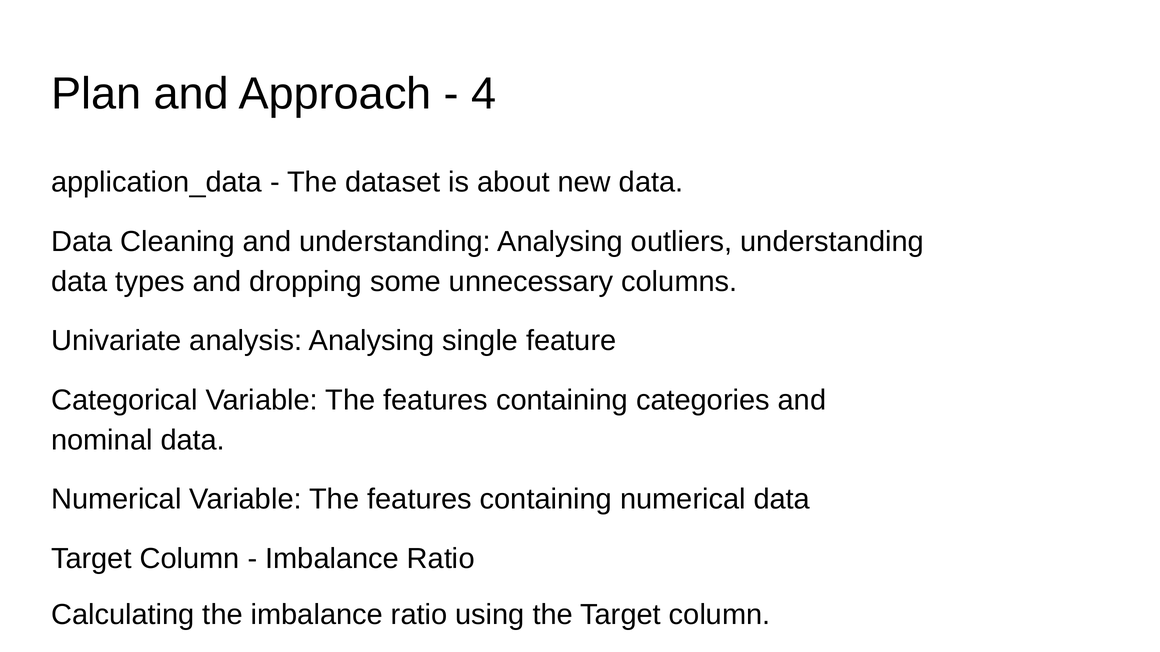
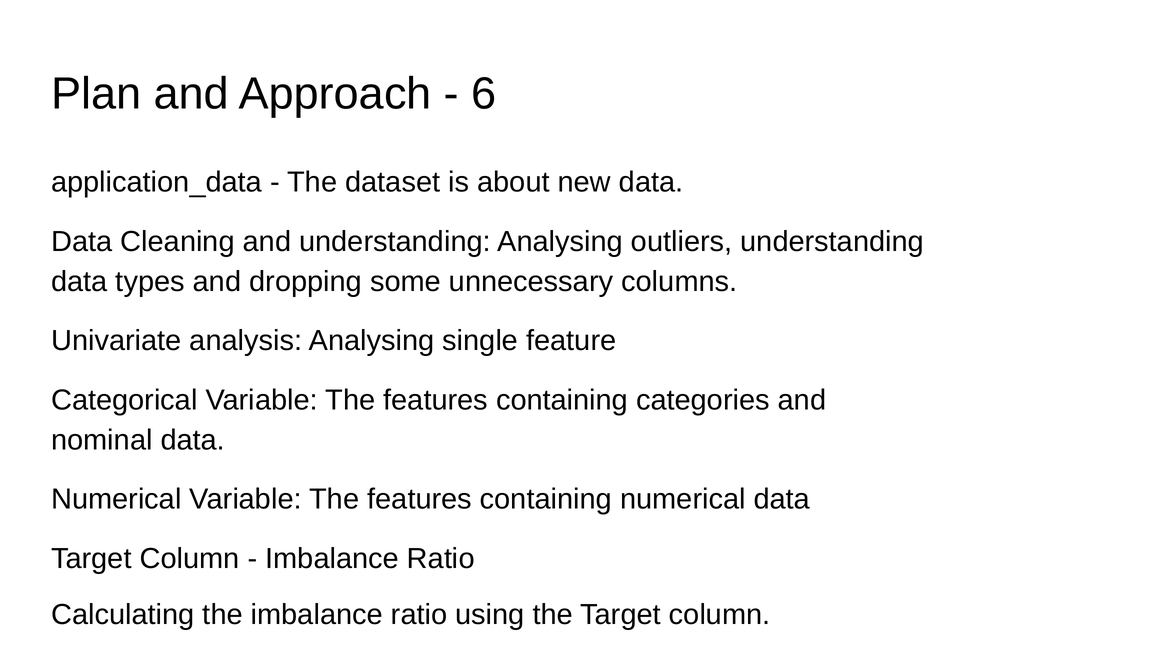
4: 4 -> 6
